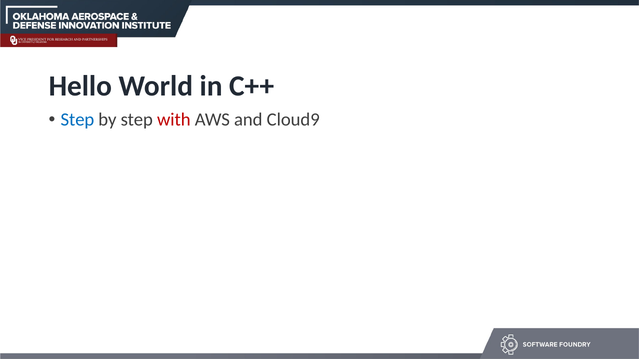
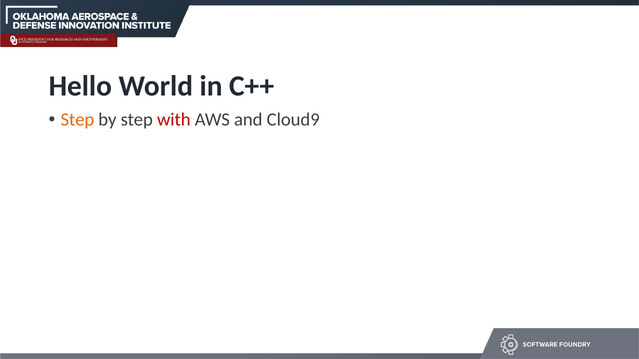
Step at (77, 120) colour: blue -> orange
